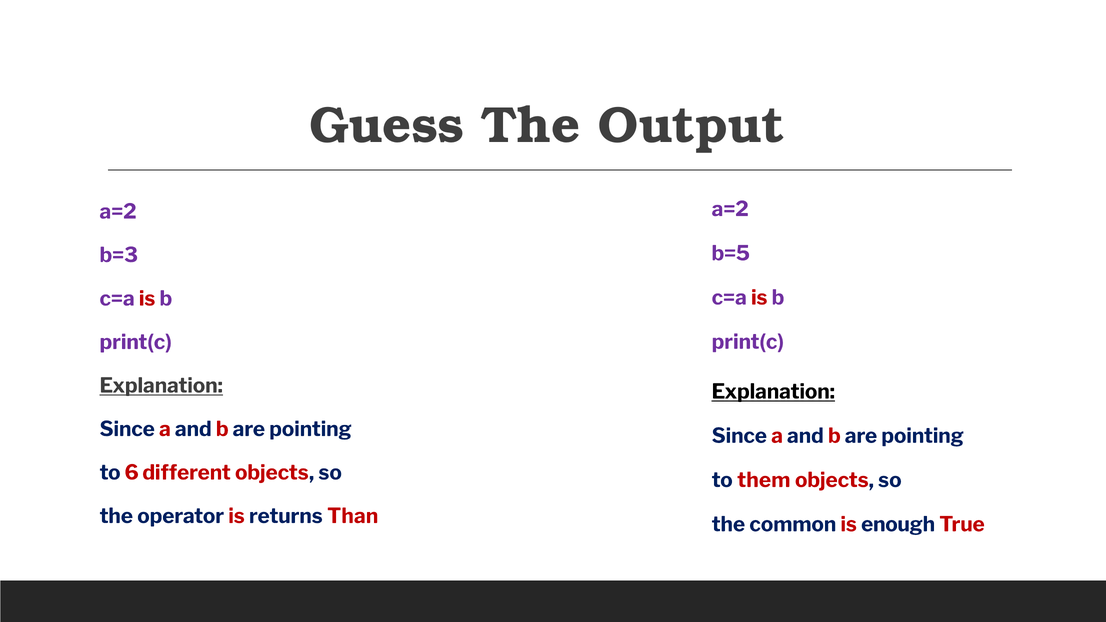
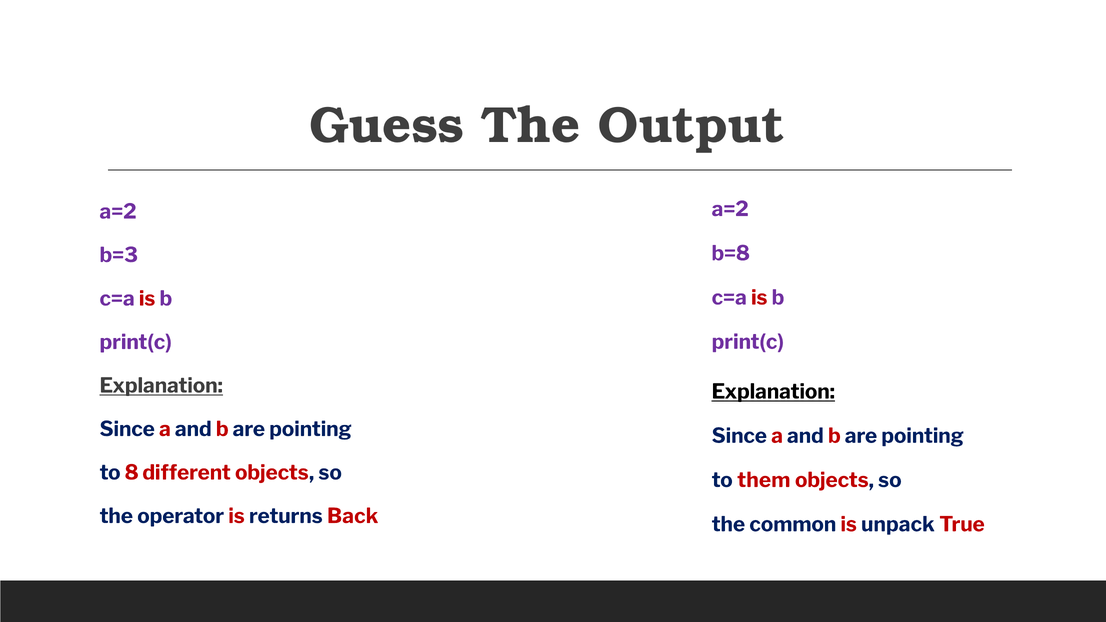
b=5: b=5 -> b=8
6: 6 -> 8
Than: Than -> Back
enough: enough -> unpack
